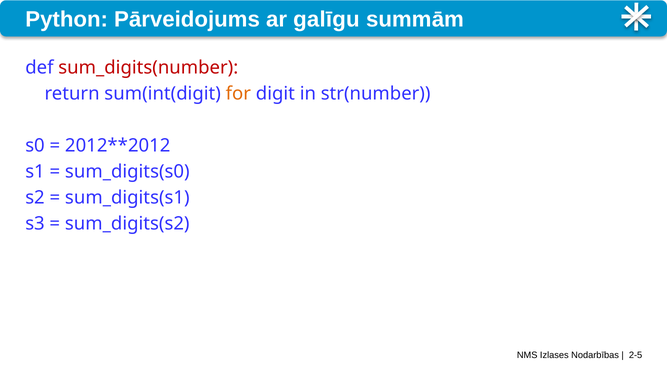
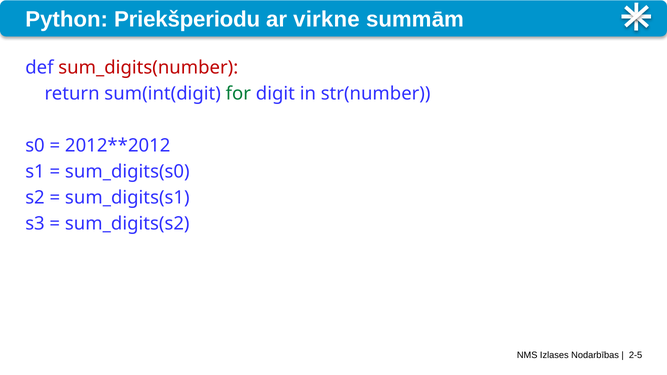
Pārveidojums: Pārveidojums -> Priekšperiodu
galīgu: galīgu -> virkne
for colour: orange -> green
